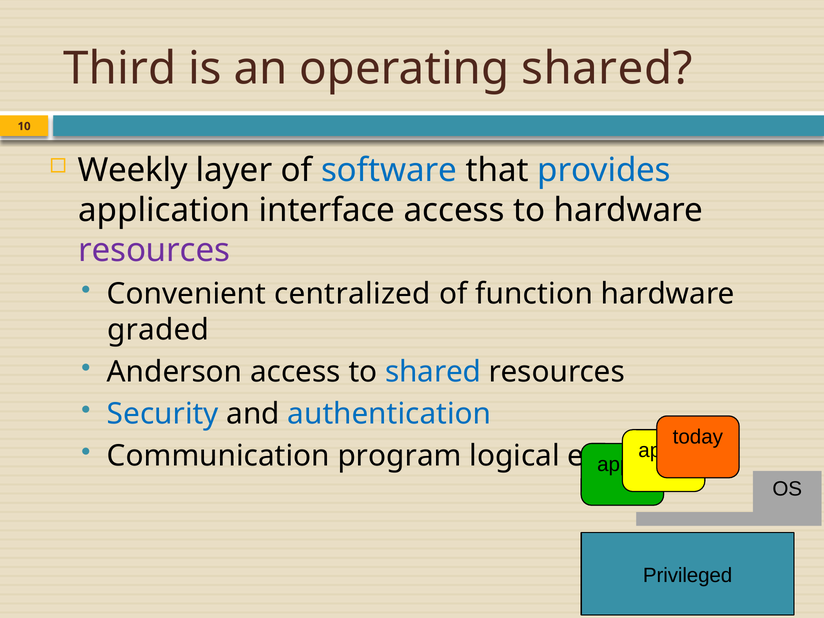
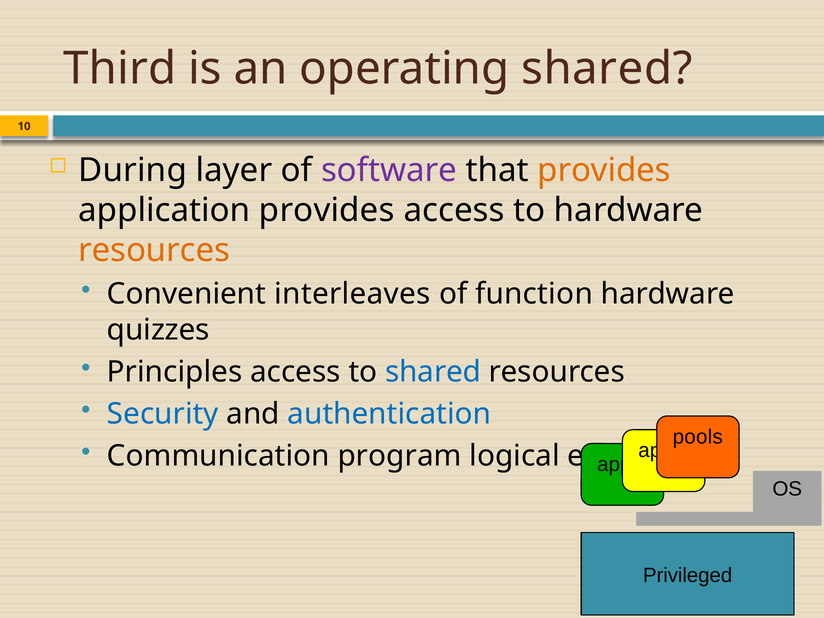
Weekly: Weekly -> During
software colour: blue -> purple
provides at (604, 171) colour: blue -> orange
application interface: interface -> provides
resources at (154, 250) colour: purple -> orange
centralized: centralized -> interleaves
graded: graded -> quizzes
Anderson: Anderson -> Principles
today: today -> pools
